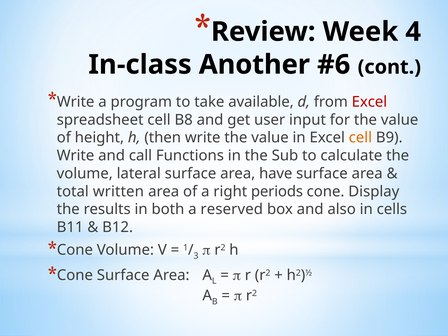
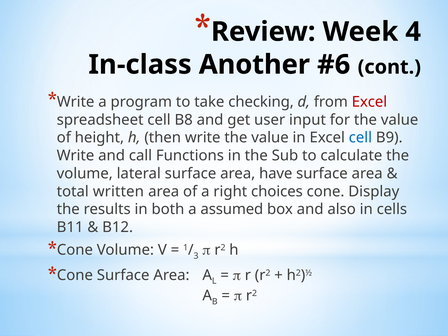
available: available -> checking
cell at (360, 138) colour: orange -> blue
periods: periods -> choices
reserved: reserved -> assumed
